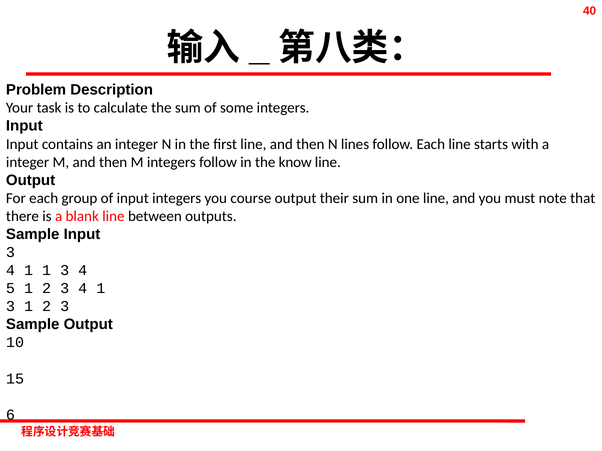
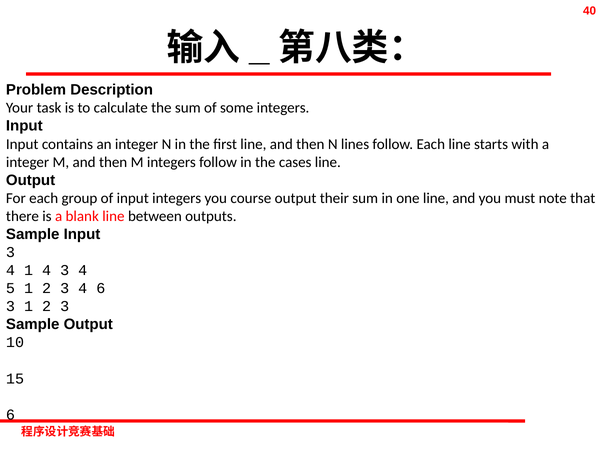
know: know -> cases
1 1: 1 -> 4
2 3 4 1: 1 -> 6
